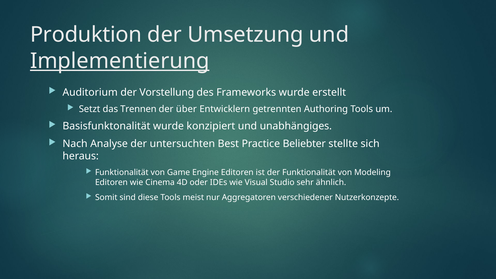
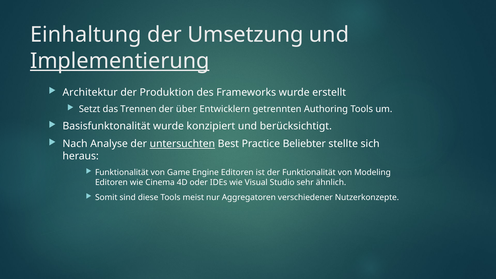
Produktion: Produktion -> Einhaltung
Auditorium: Auditorium -> Architektur
Vorstellung: Vorstellung -> Produktion
unabhängiges: unabhängiges -> berücksichtigt
untersuchten underline: none -> present
